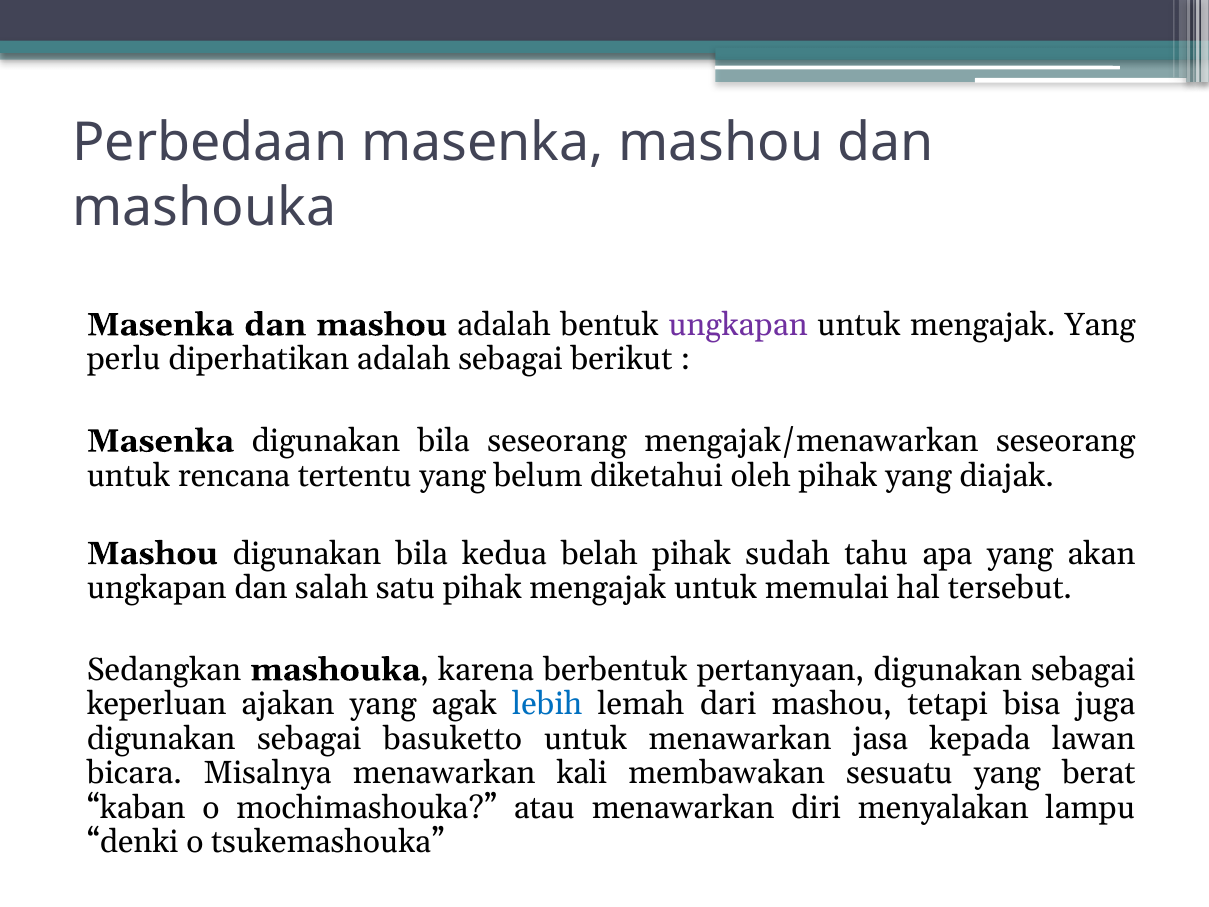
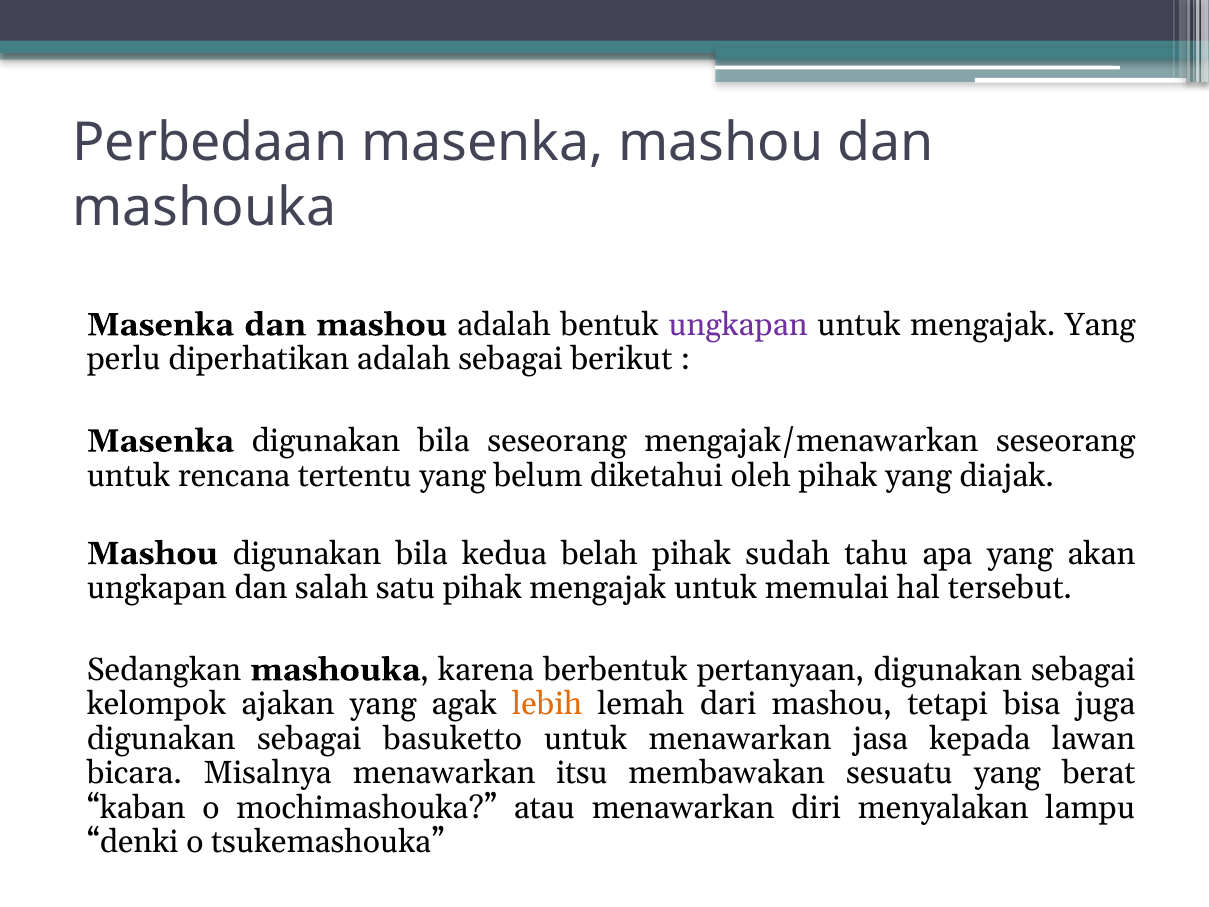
keperluan: keperluan -> kelompok
lebih colour: blue -> orange
kali: kali -> itsu
